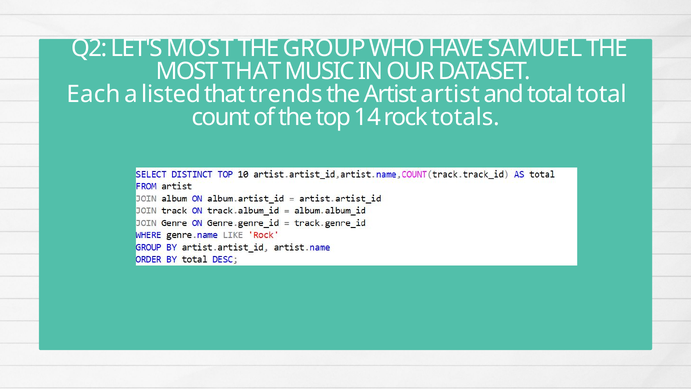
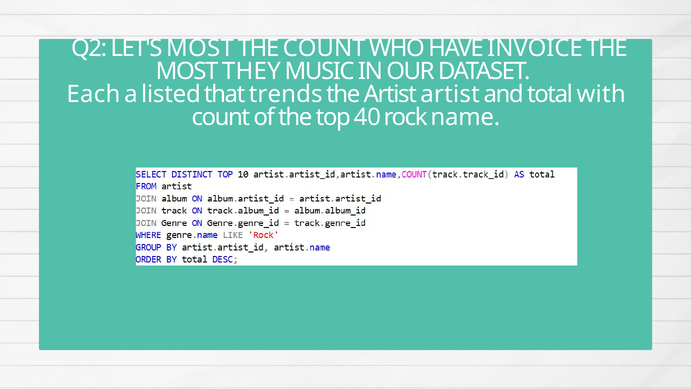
THE GROUP: GROUP -> COUNT
SAMUEL: SAMUEL -> INVOICE
MOST THAT: THAT -> THEY
total total: total -> with
14: 14 -> 40
totals: totals -> name
